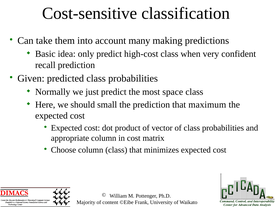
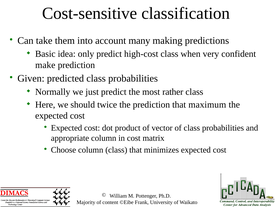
recall: recall -> make
space: space -> rather
small: small -> twice
